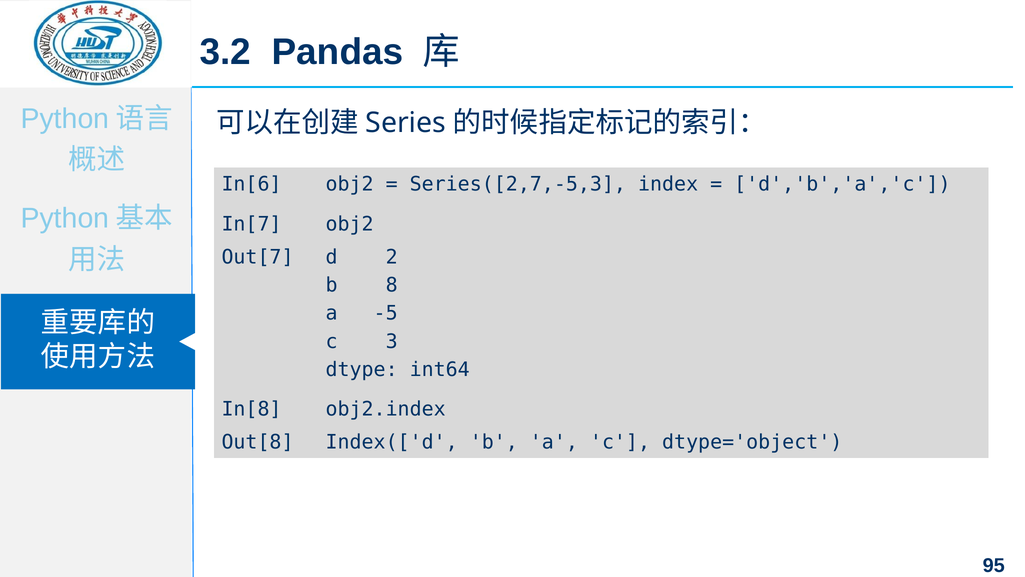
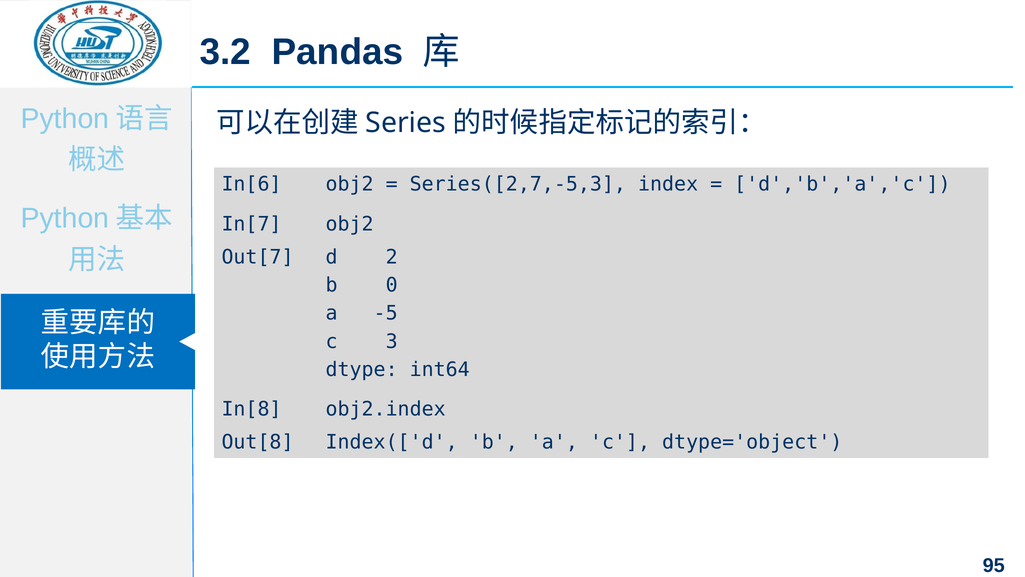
8: 8 -> 0
